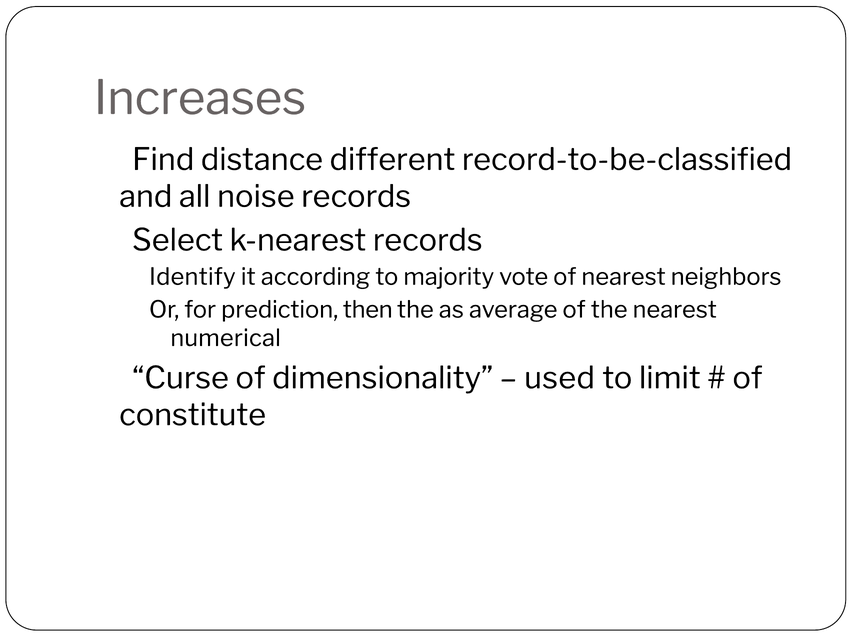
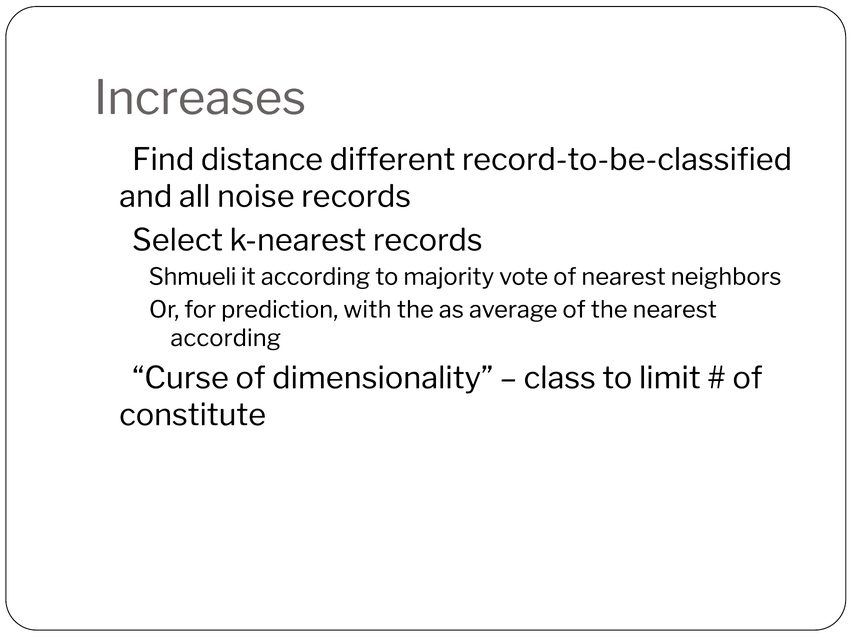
Identify: Identify -> Shmueli
then: then -> with
numerical at (226, 338): numerical -> according
used: used -> class
